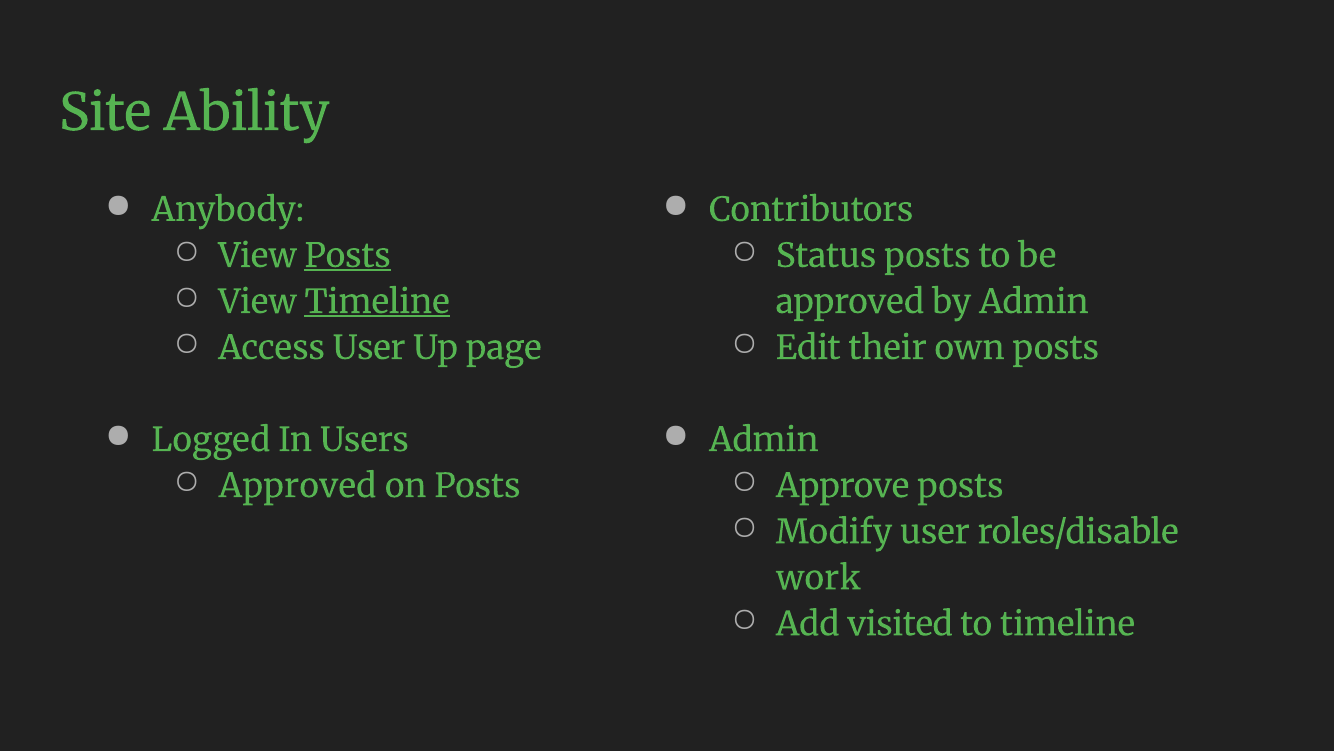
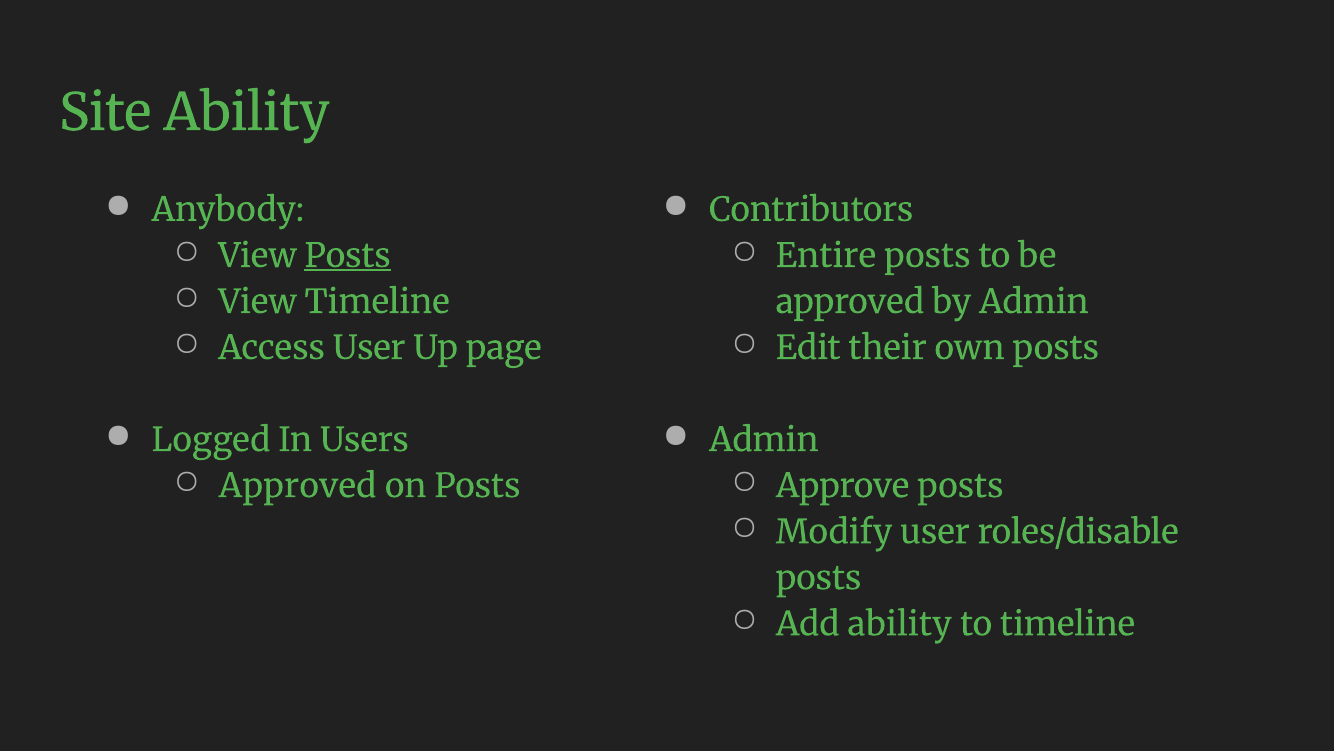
Status: Status -> Entire
Timeline at (377, 302) underline: present -> none
work at (818, 578): work -> posts
Add visited: visited -> ability
